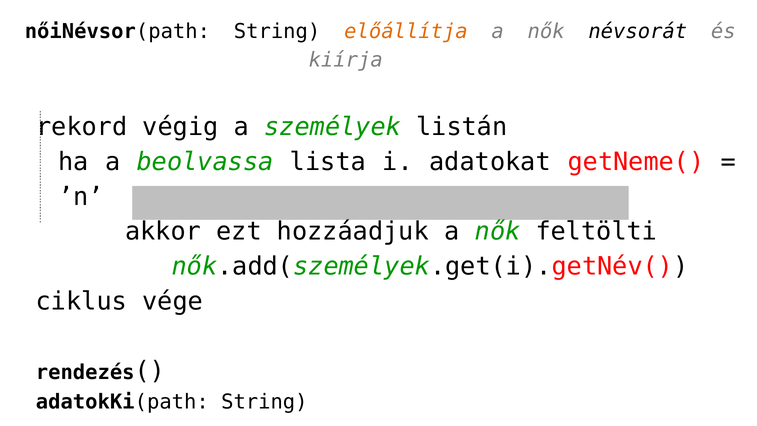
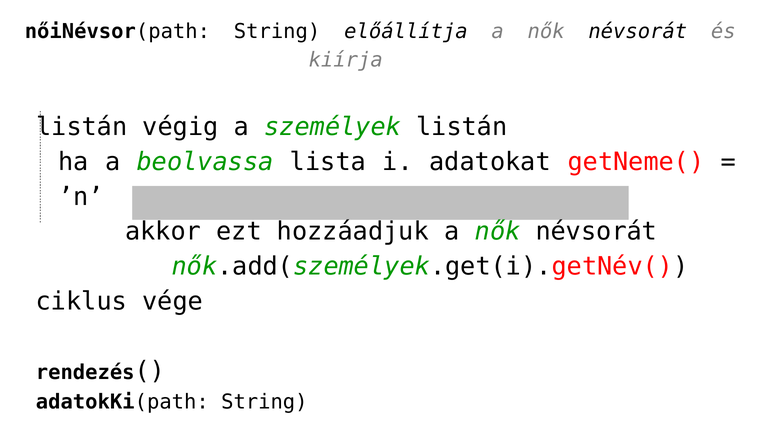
előállítja colour: orange -> black
rekord at (82, 127): rekord -> listán
hozzáadjuk a nők feltölti: feltölti -> névsorát
